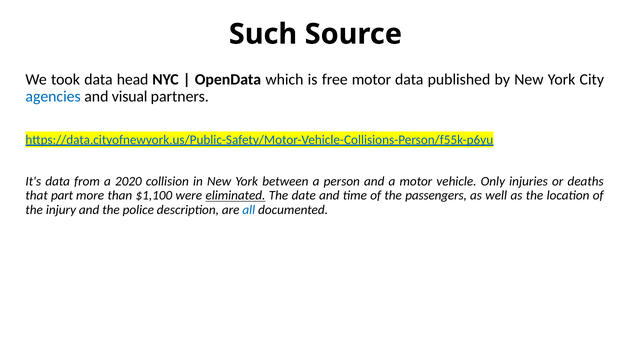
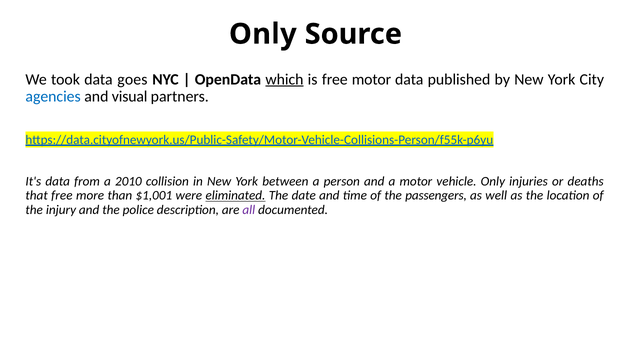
Such at (263, 34): Such -> Only
head: head -> goes
which underline: none -> present
2020: 2020 -> 2010
that part: part -> free
$1,100: $1,100 -> $1,001
all colour: blue -> purple
